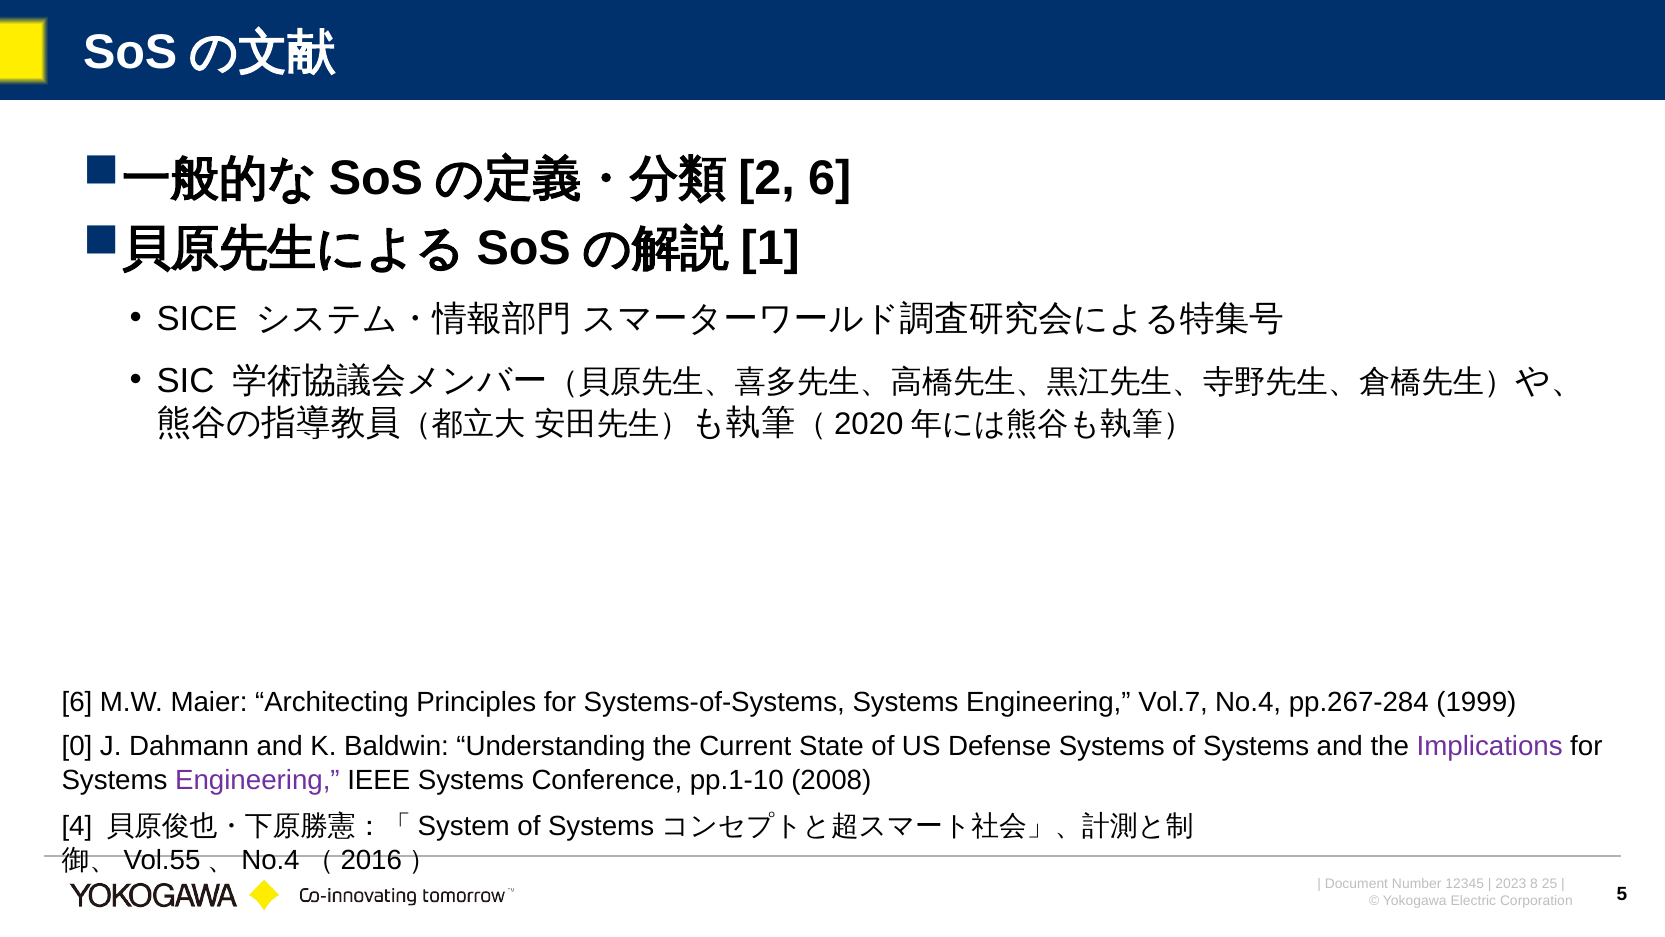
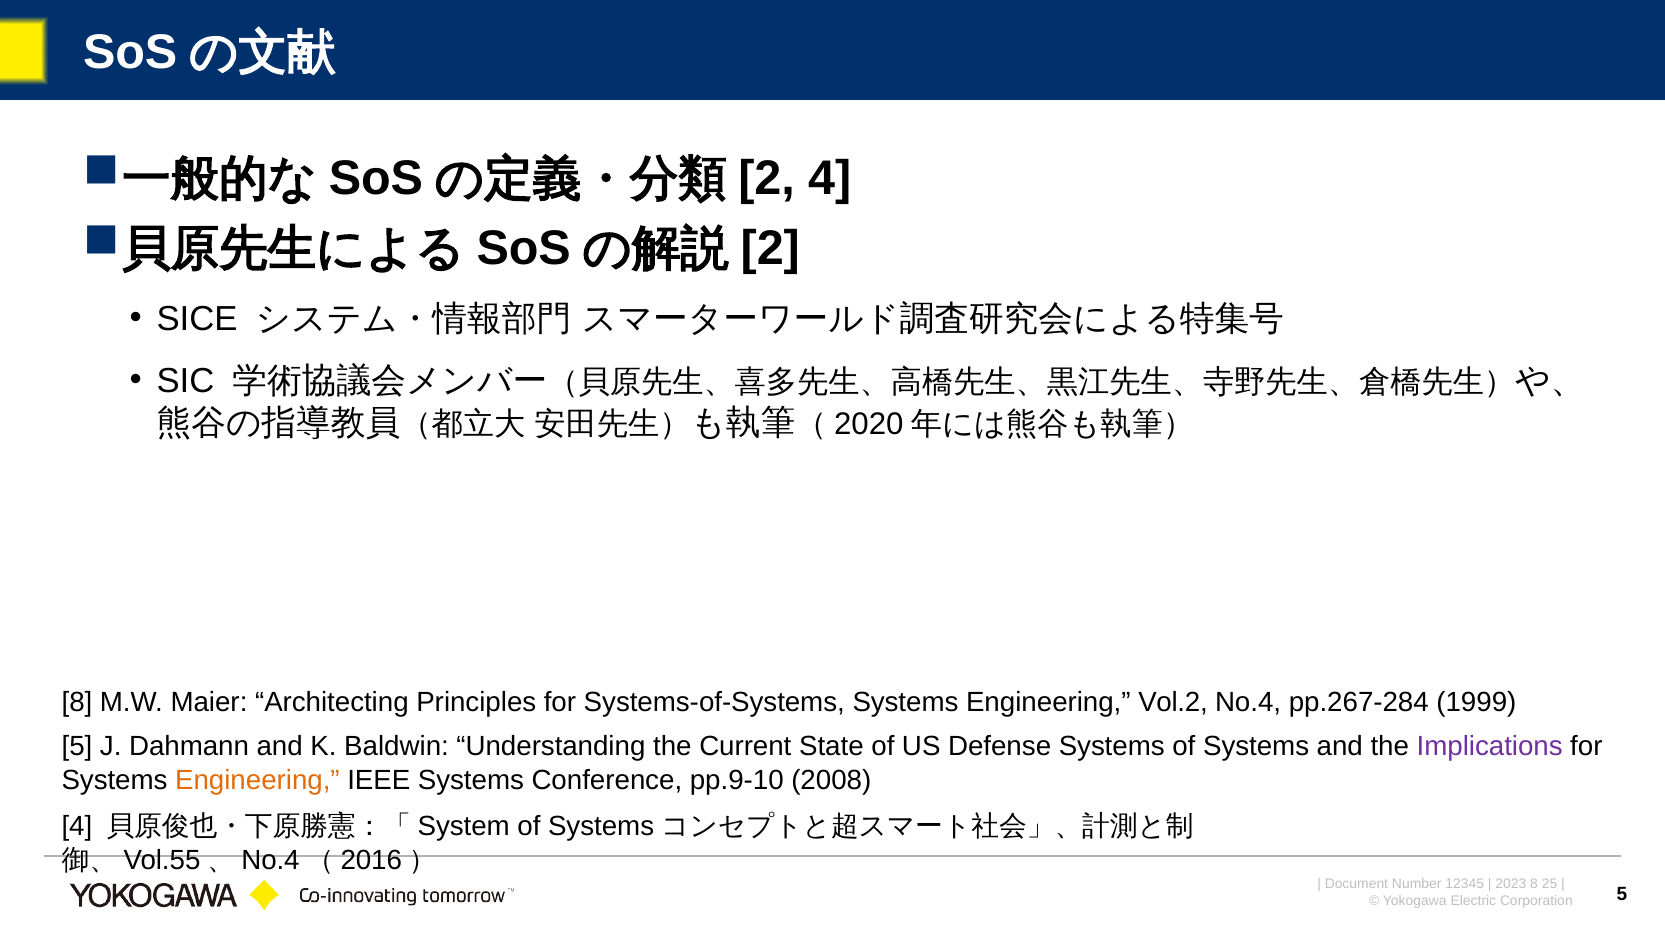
2 6: 6 -> 4
1 at (770, 248): 1 -> 2
6 at (77, 702): 6 -> 8
Vol.7: Vol.7 -> Vol.2
0 at (77, 746): 0 -> 5
Engineering at (257, 780) colour: purple -> orange
pp.1-10: pp.1-10 -> pp.9-10
